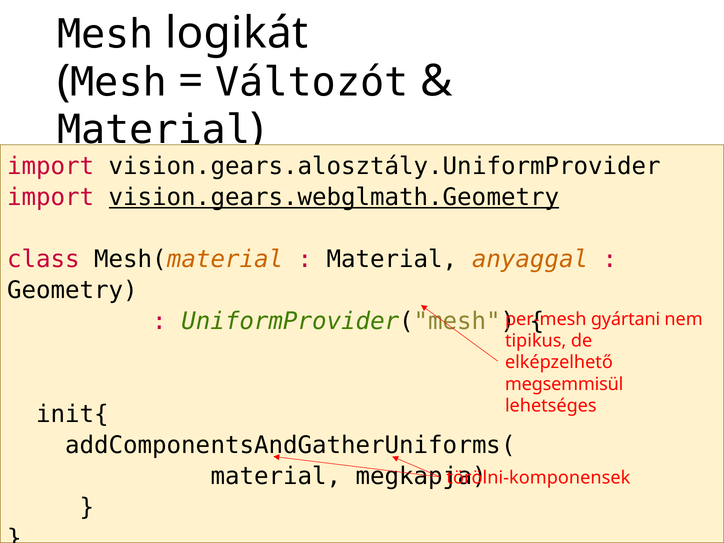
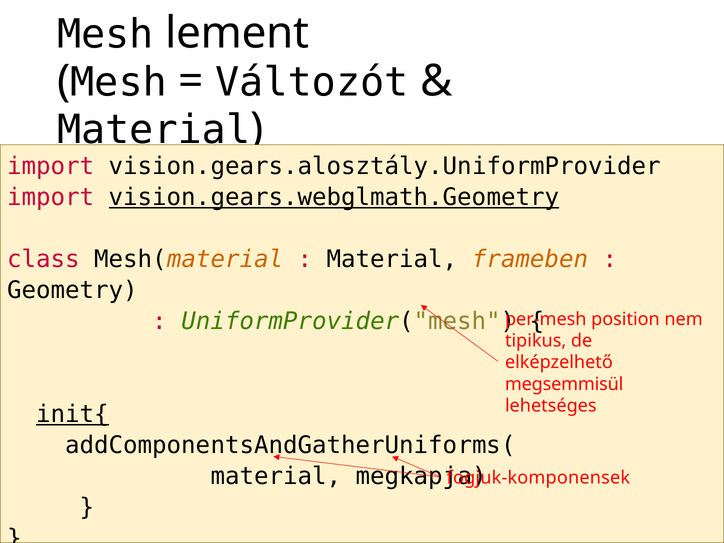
logikát: logikát -> lement
anyaggal: anyaggal -> frameben
gyártani: gyártani -> position
init{ underline: none -> present
törölni-komponensek: törölni-komponensek -> fogjuk-komponensek
